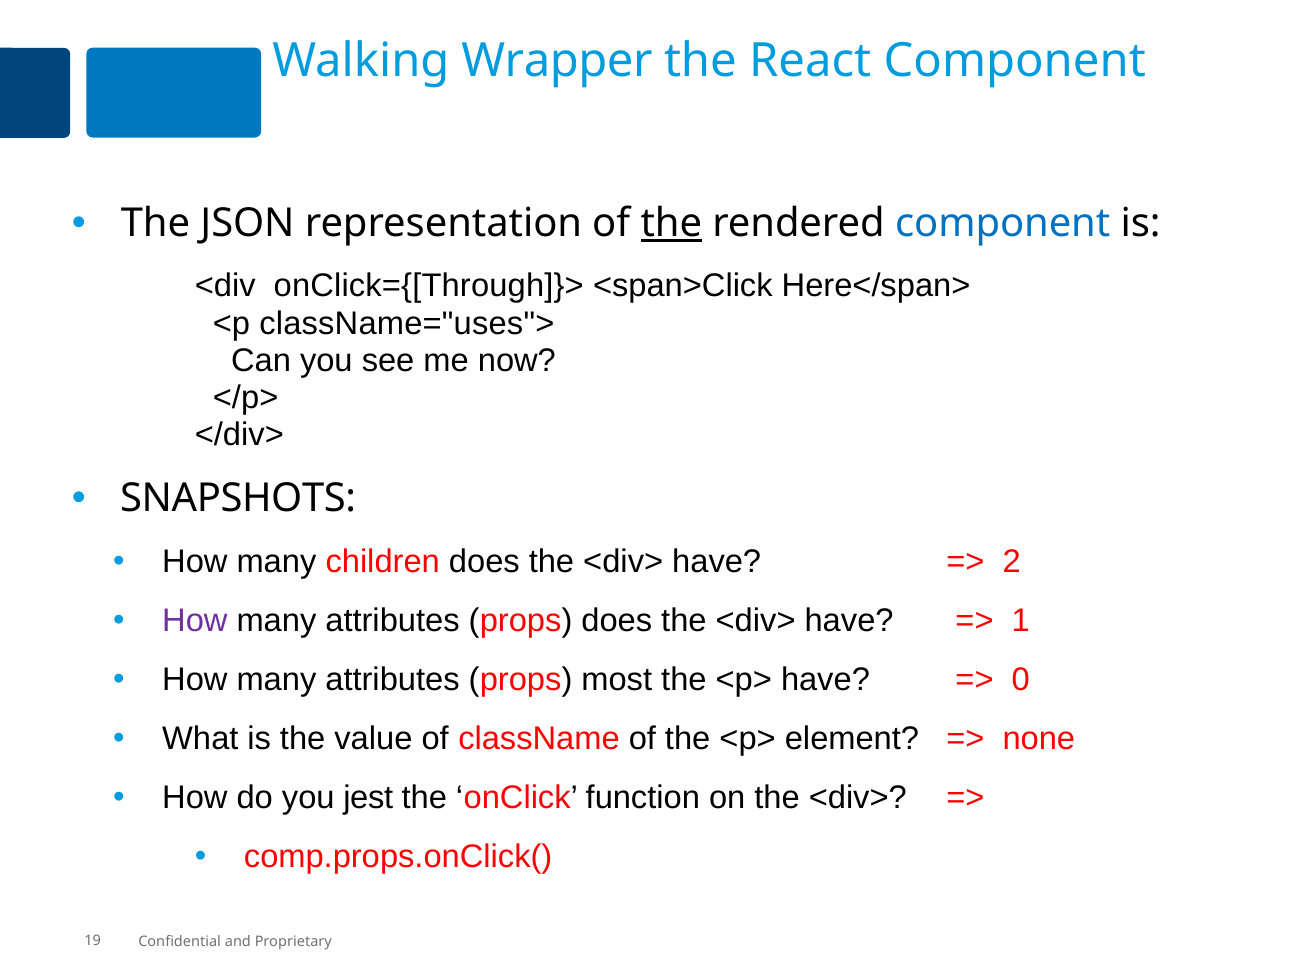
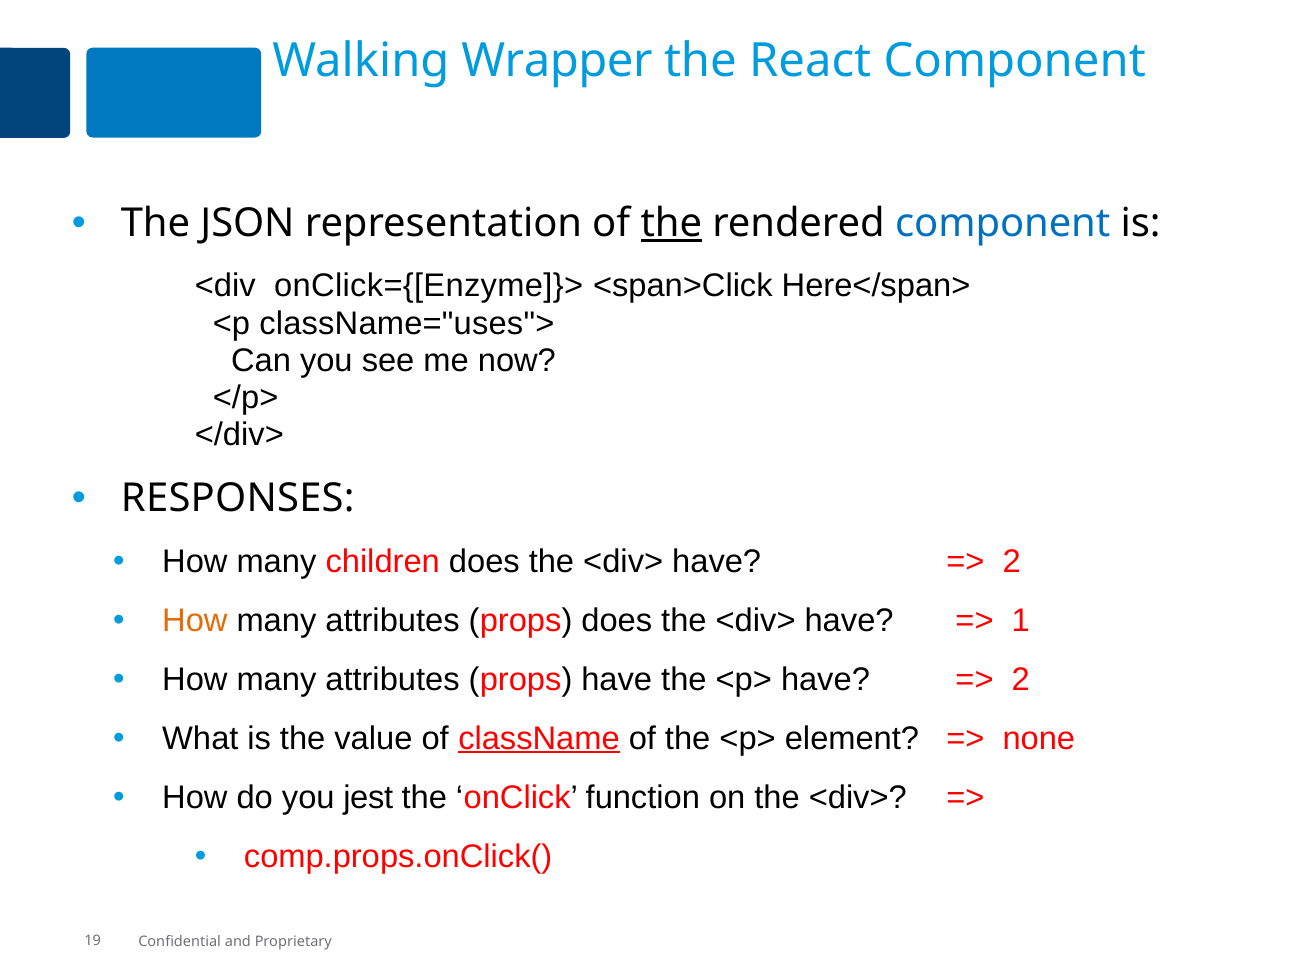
onClick={[Through]}>: onClick={[Through]}> -> onClick={[Enzyme]}>
SNAPSHOTS: SNAPSHOTS -> RESPONSES
How at (195, 621) colour: purple -> orange
props most: most -> have
0 at (1021, 680): 0 -> 2
className underline: none -> present
